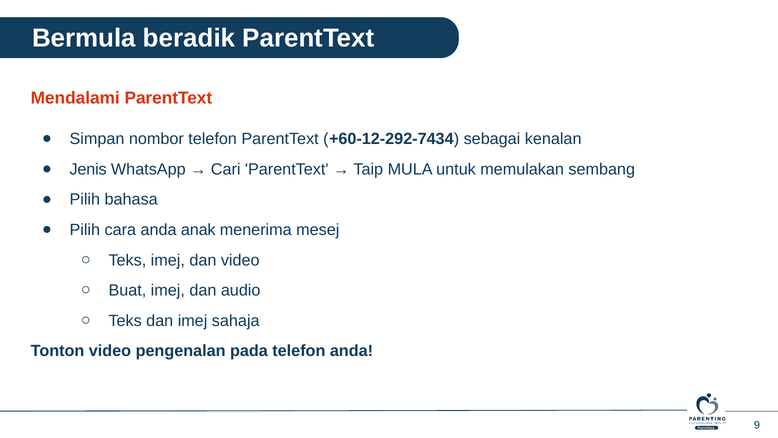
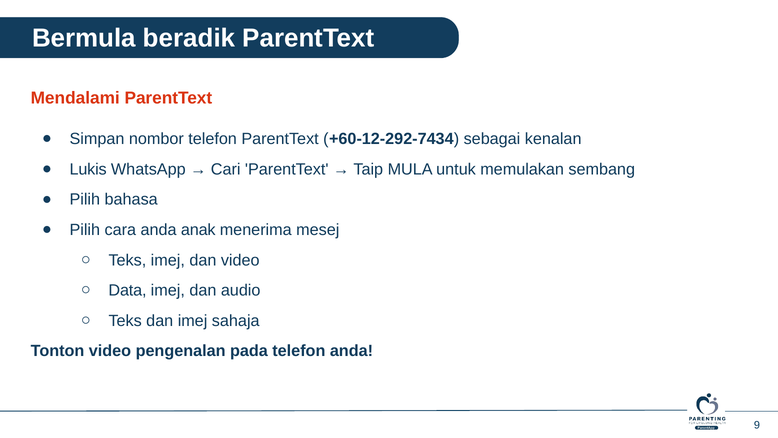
Jenis: Jenis -> Lukis
Buat: Buat -> Data
